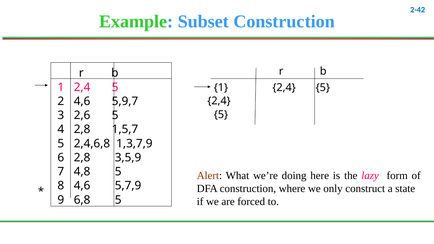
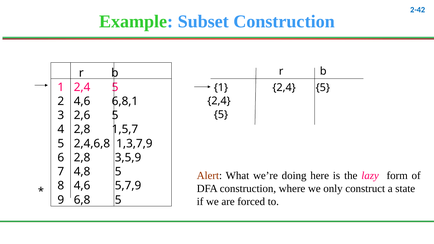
5,9,7: 5,9,7 -> 6,8,1
